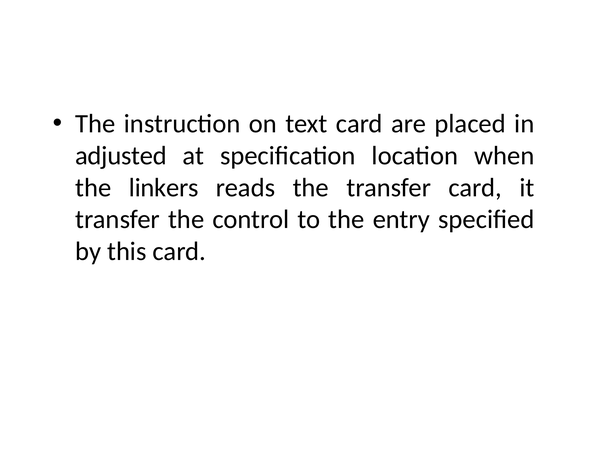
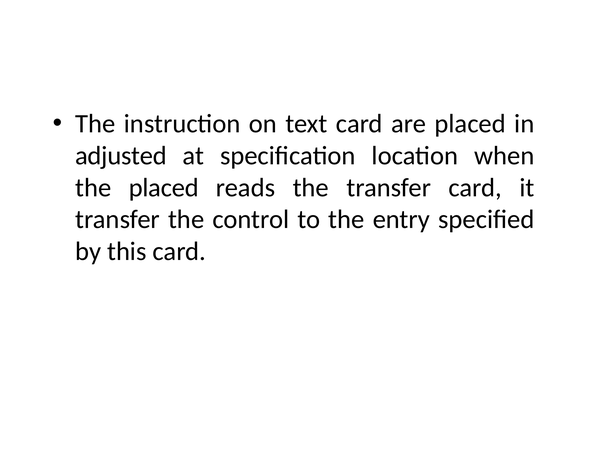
the linkers: linkers -> placed
